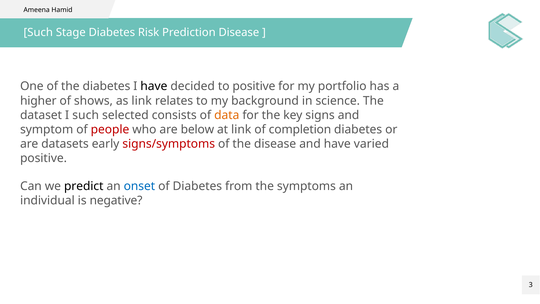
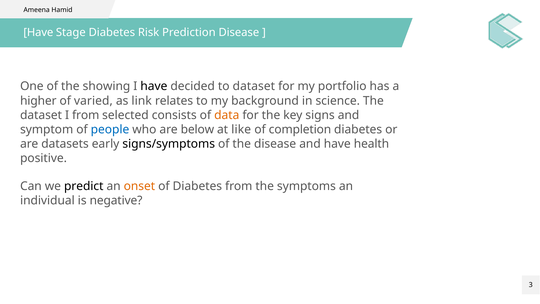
Such at (38, 33): Such -> Have
the diabetes: diabetes -> showing
to positive: positive -> dataset
shows: shows -> varied
I such: such -> from
people colour: red -> blue
at link: link -> like
signs/symptoms colour: red -> black
varied: varied -> health
onset colour: blue -> orange
